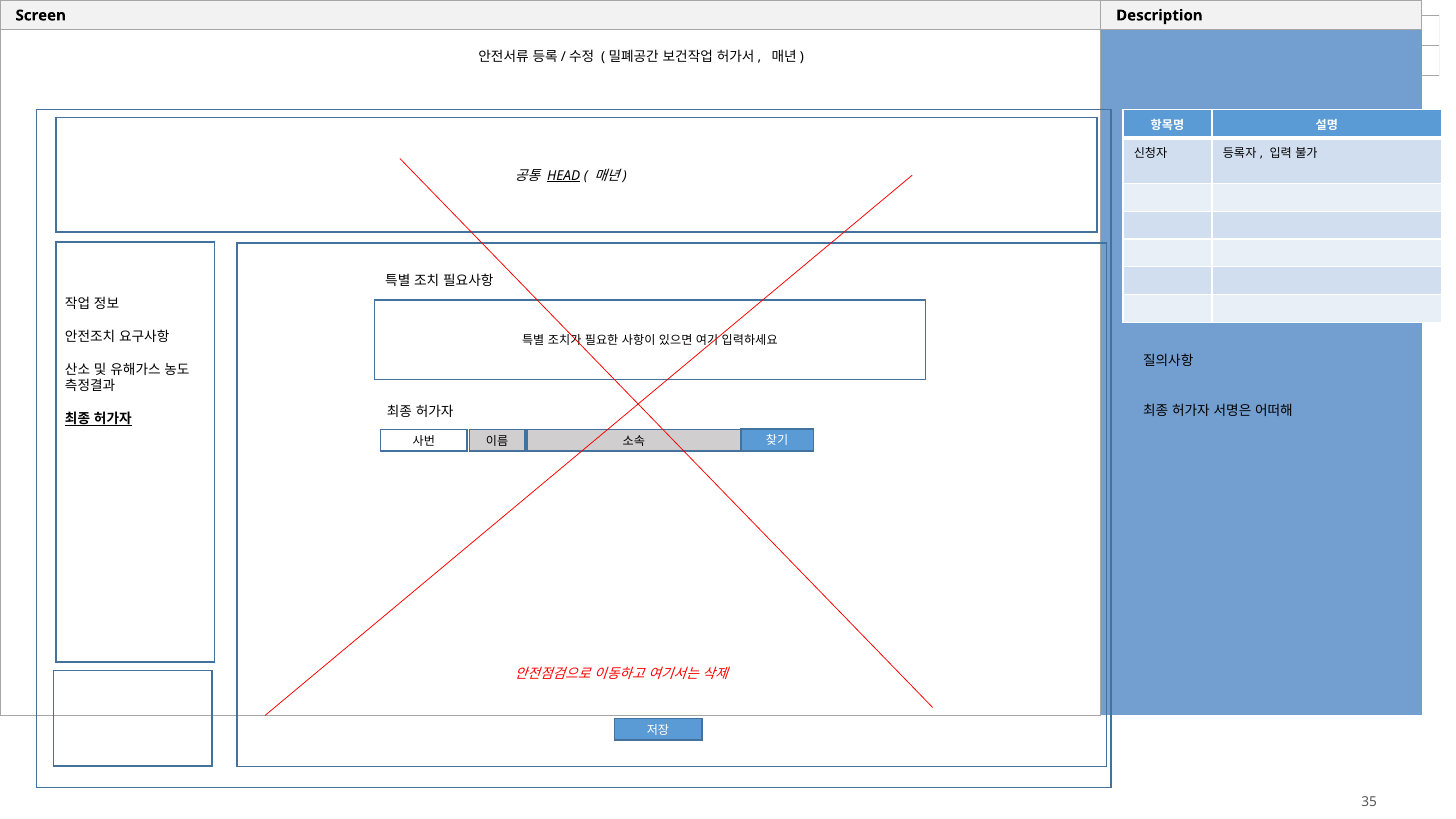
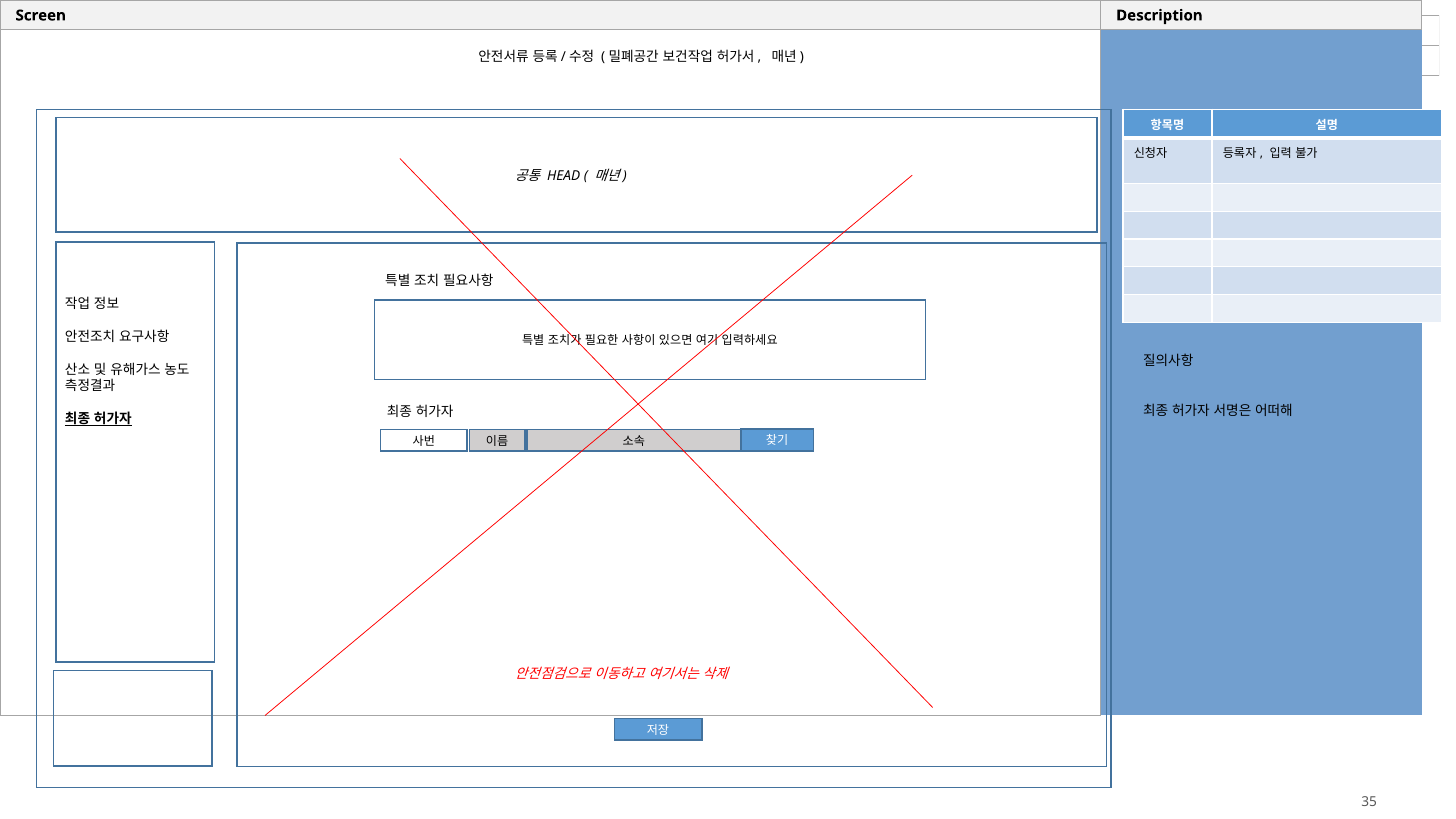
HEAD underline: present -> none
